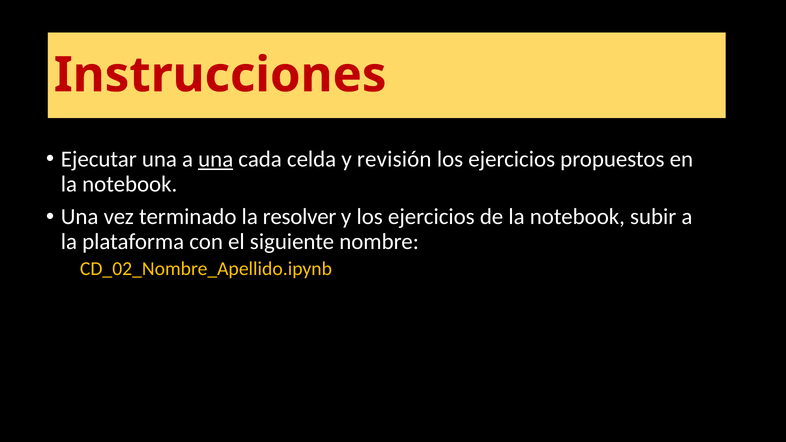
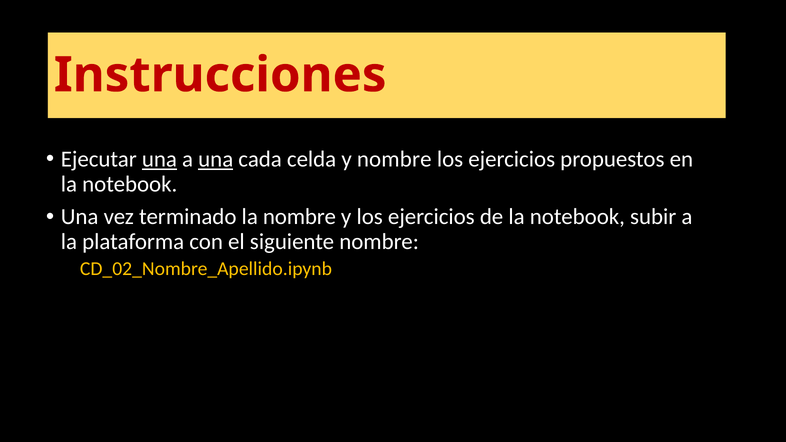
una at (159, 159) underline: none -> present
y revisión: revisión -> nombre
la resolver: resolver -> nombre
